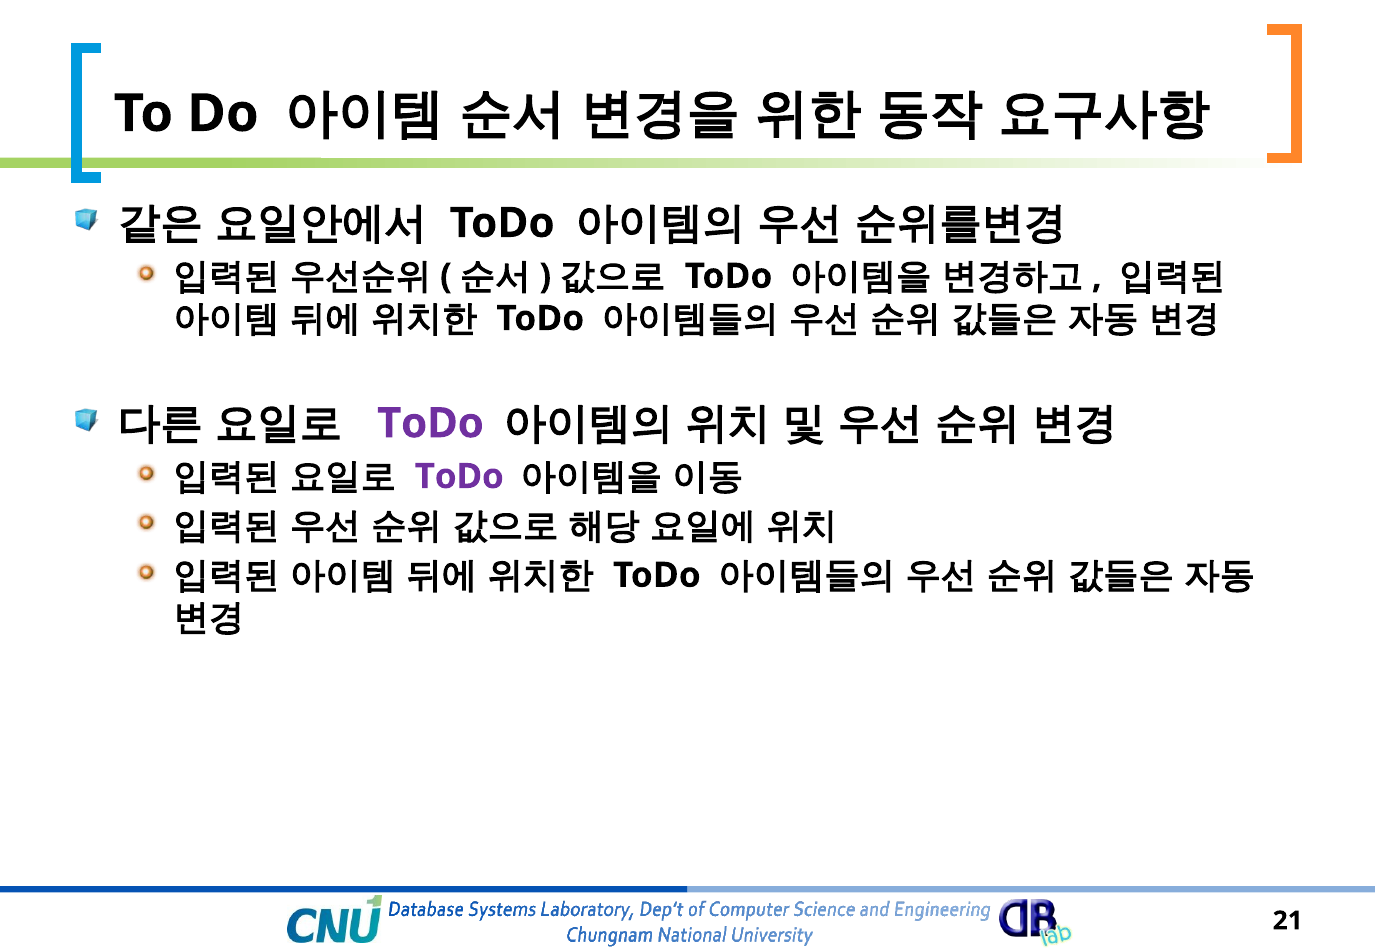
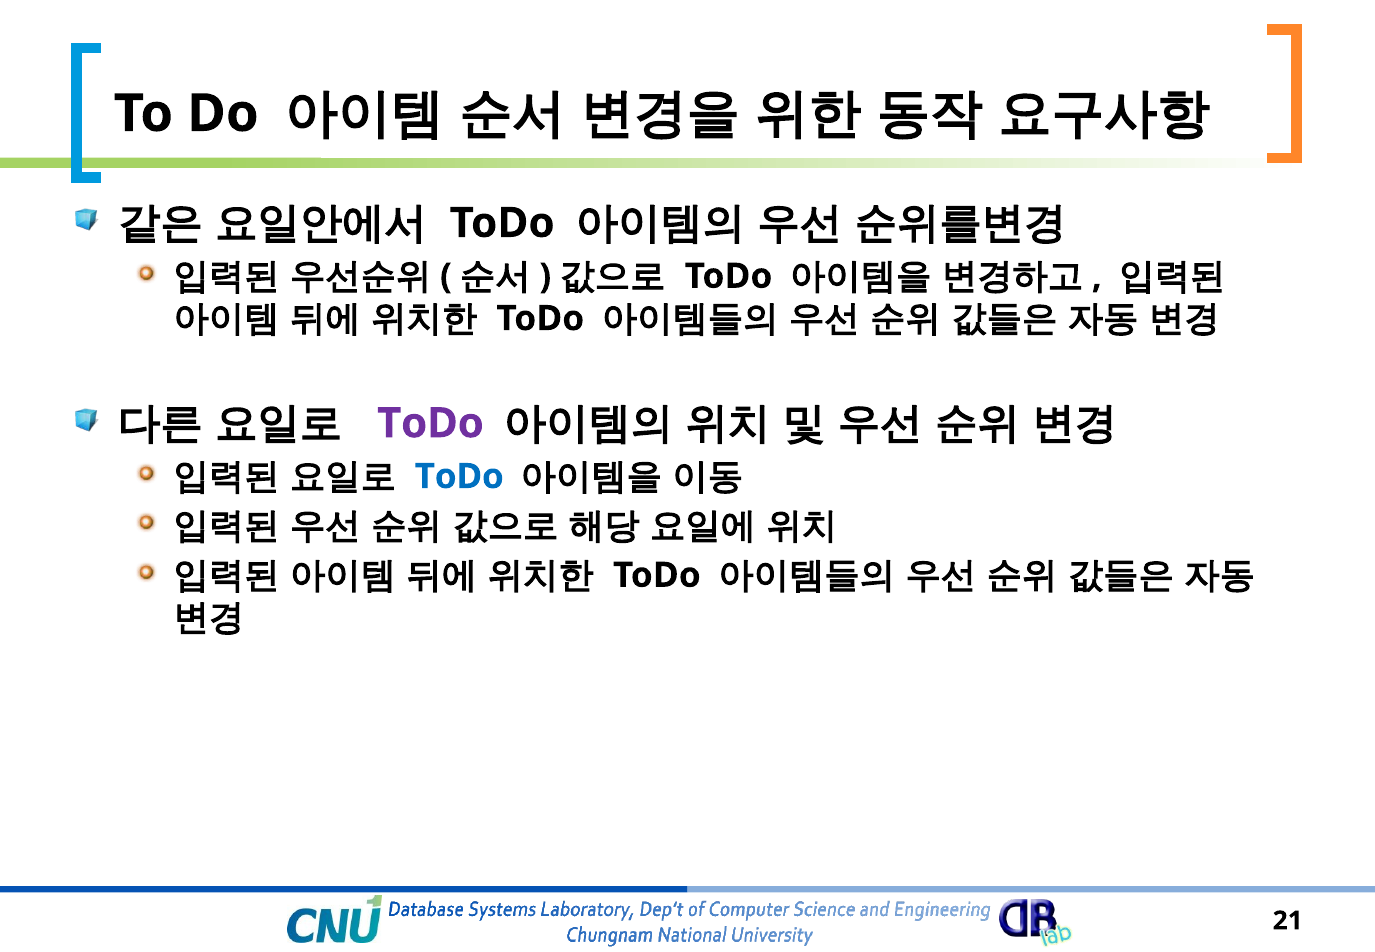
ToDo at (459, 476) colour: purple -> blue
